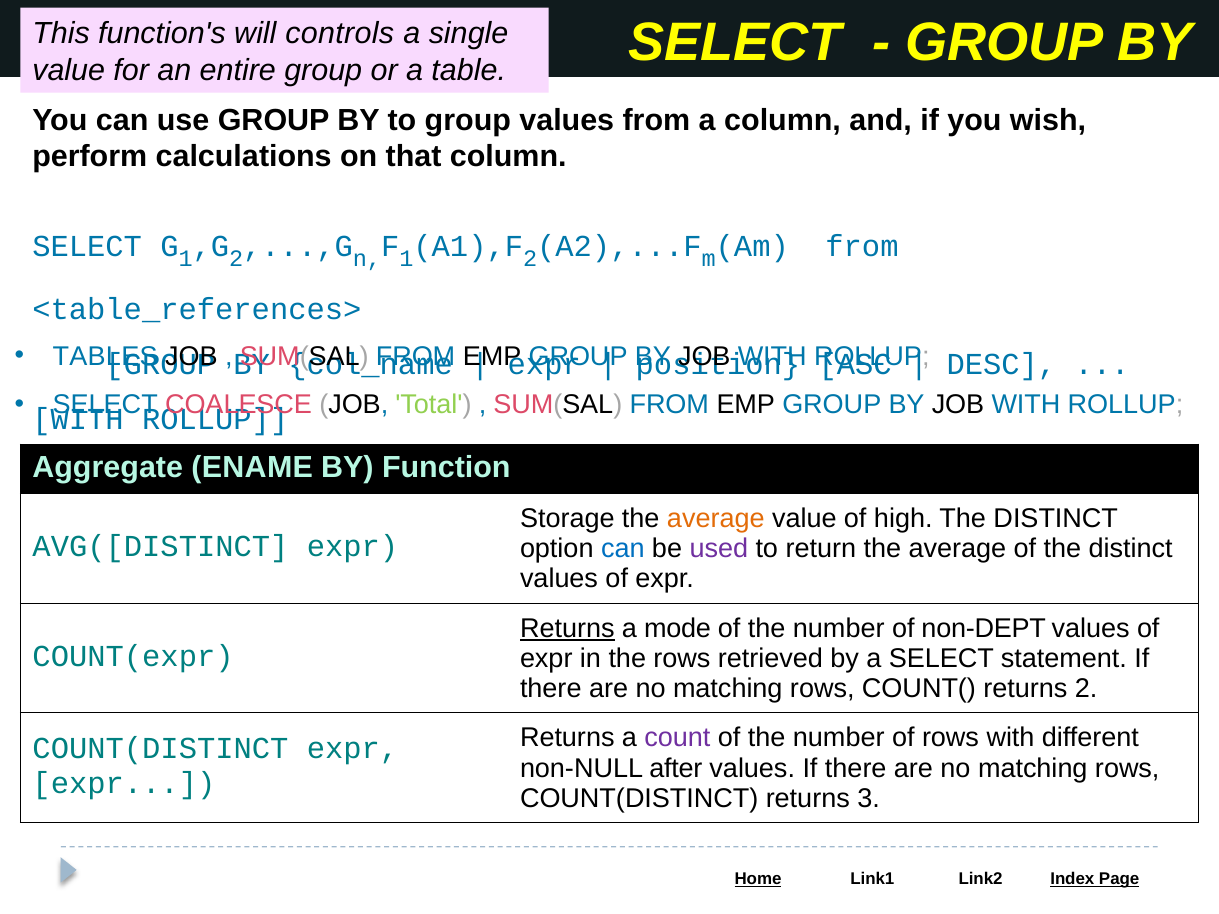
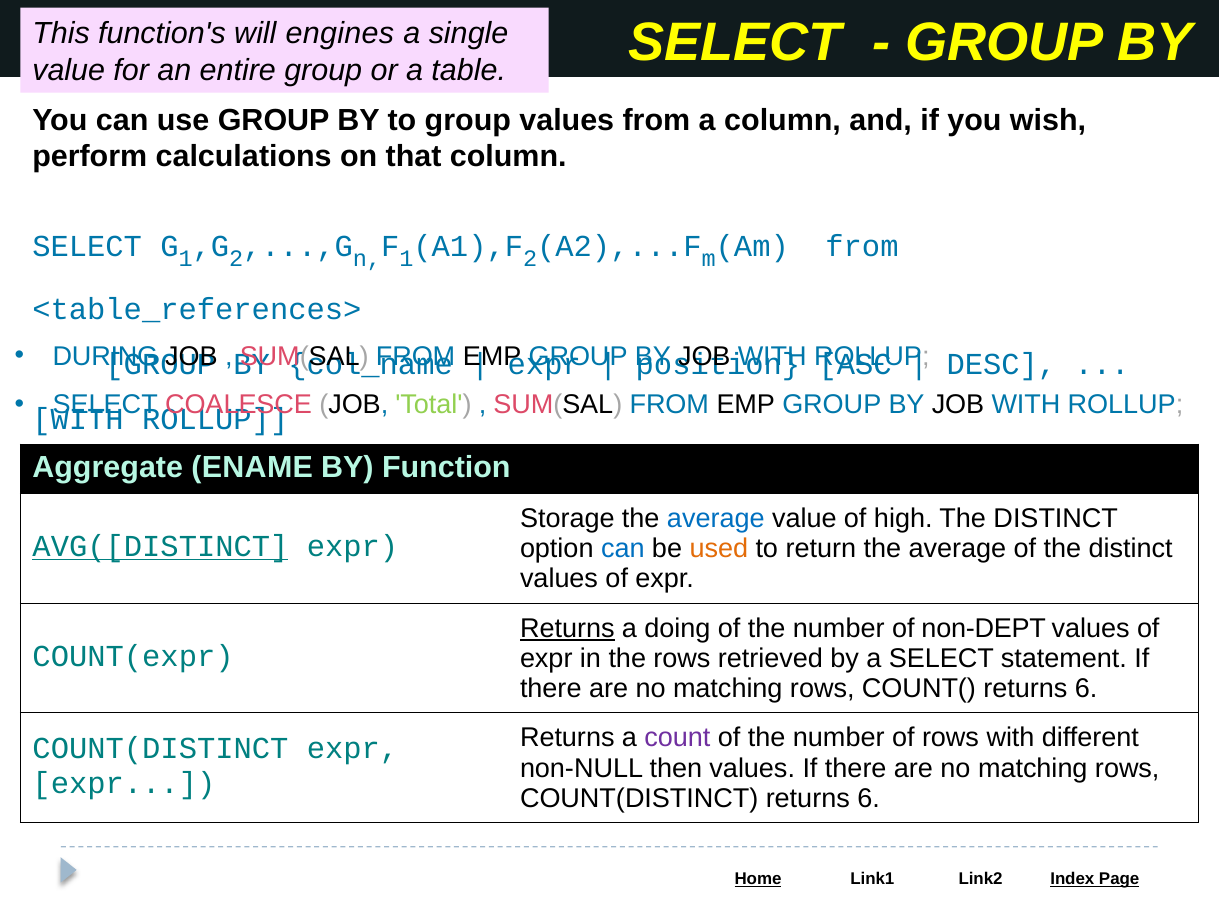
controls: controls -> engines
TABLES: TABLES -> DURING
average at (716, 519) colour: orange -> blue
AVG([DISTINCT underline: none -> present
used colour: purple -> orange
mode: mode -> doing
COUNT( returns 2: 2 -> 6
after: after -> then
COUNT(DISTINCT returns 3: 3 -> 6
